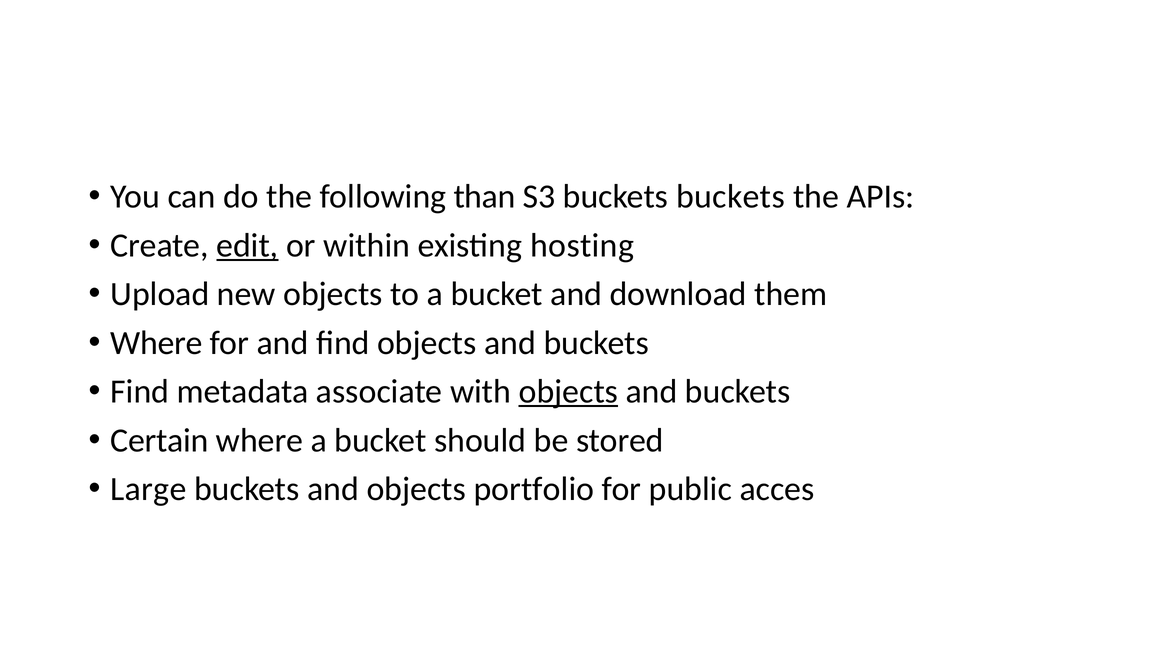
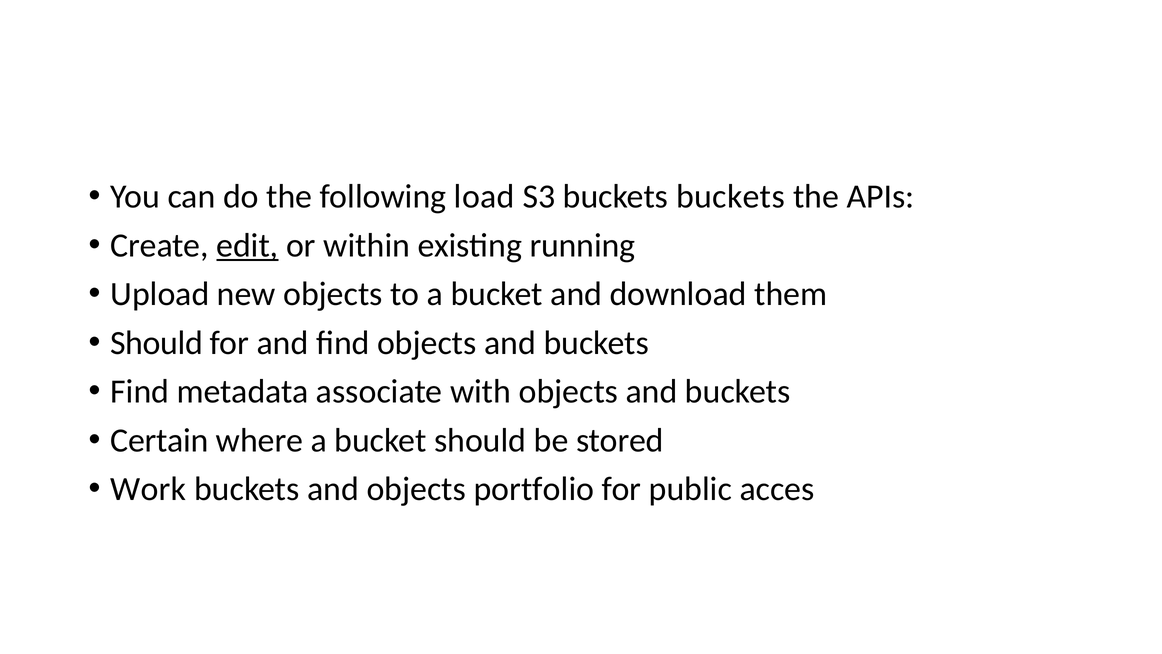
than: than -> load
hosting: hosting -> running
Where at (156, 343): Where -> Should
objects at (568, 391) underline: present -> none
Large: Large -> Work
